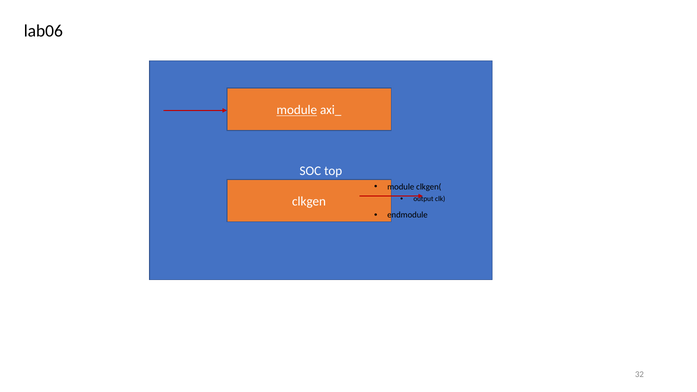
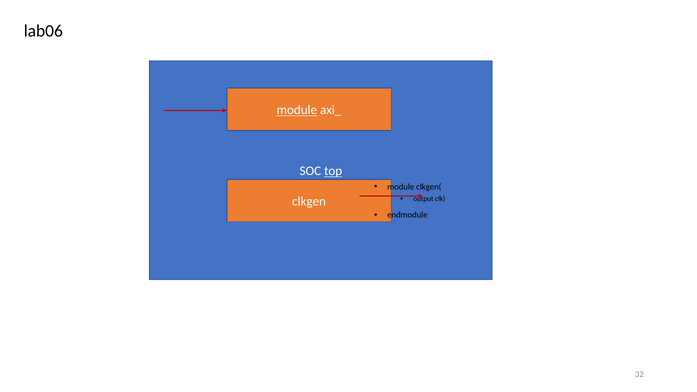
top underline: none -> present
